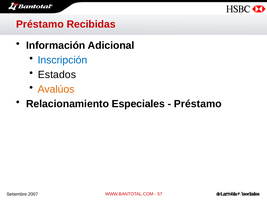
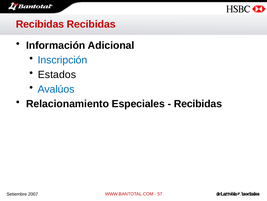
Préstamo at (40, 24): Préstamo -> Recibidas
Avalúos colour: orange -> blue
Préstamo at (198, 104): Préstamo -> Recibidas
